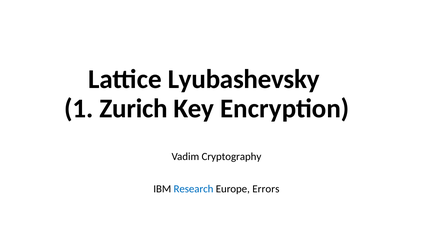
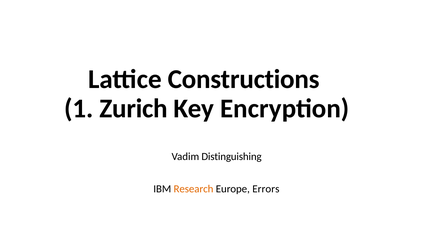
Lyubashevsky: Lyubashevsky -> Constructions
Cryptography: Cryptography -> Distinguishing
Research colour: blue -> orange
